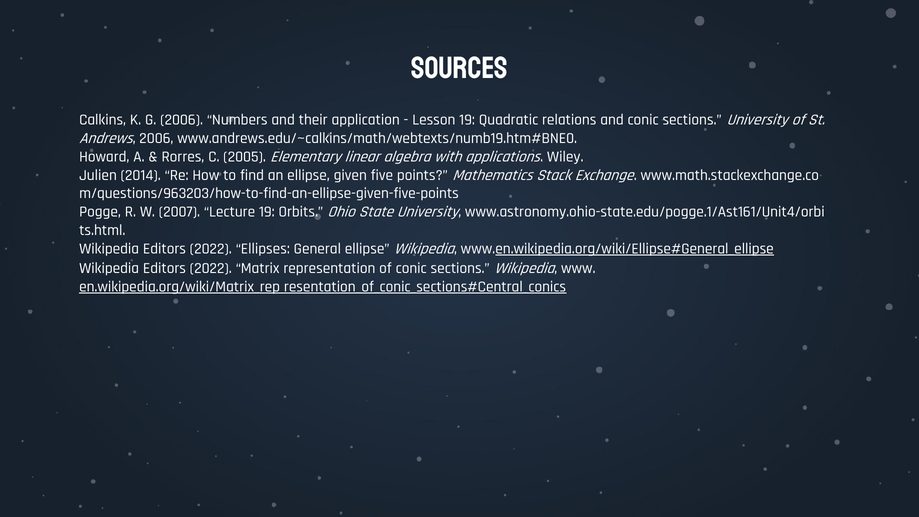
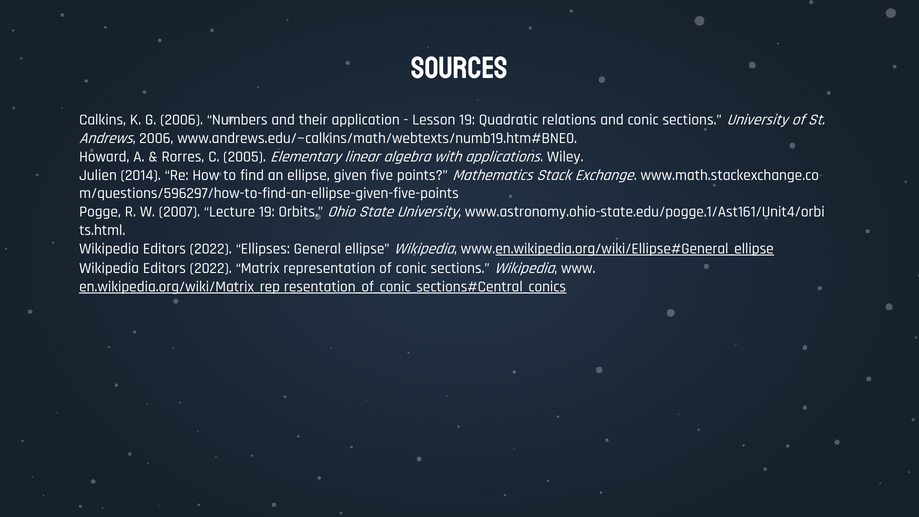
m/questions/963203/how-to-find-an-ellipse-given-five-points: m/questions/963203/how-to-find-an-ellipse-given-five-points -> m/questions/596297/how-to-find-an-ellipse-given-five-points
